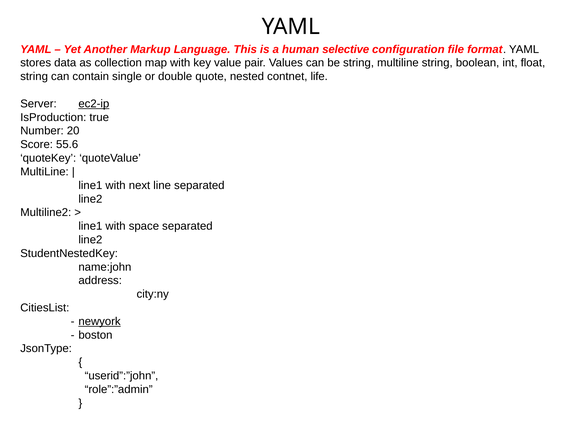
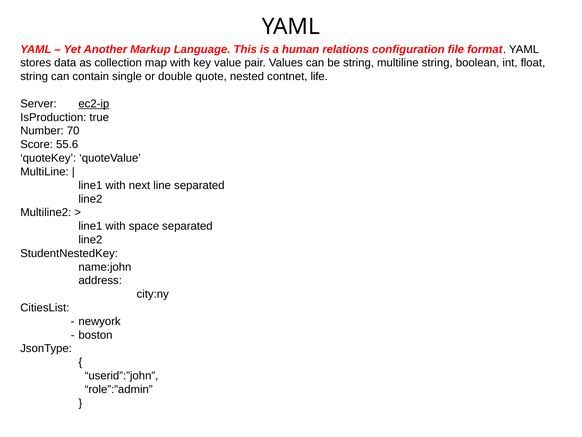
selective: selective -> relations
20: 20 -> 70
newyork underline: present -> none
